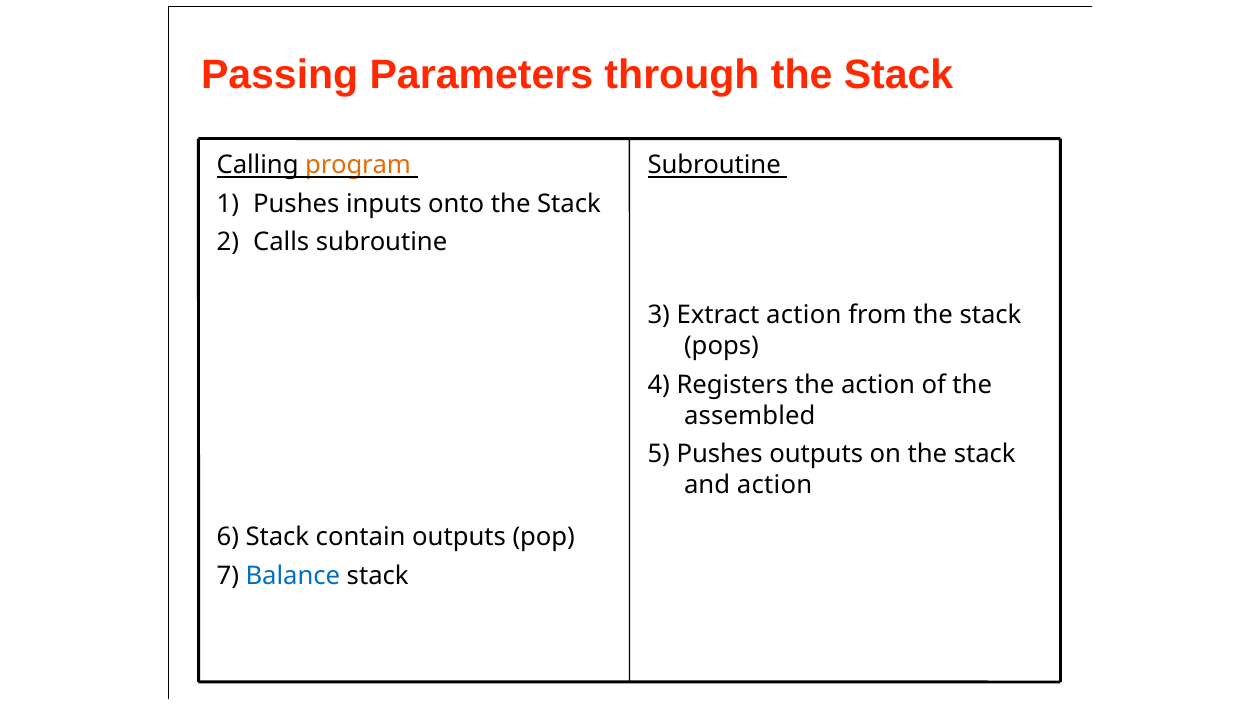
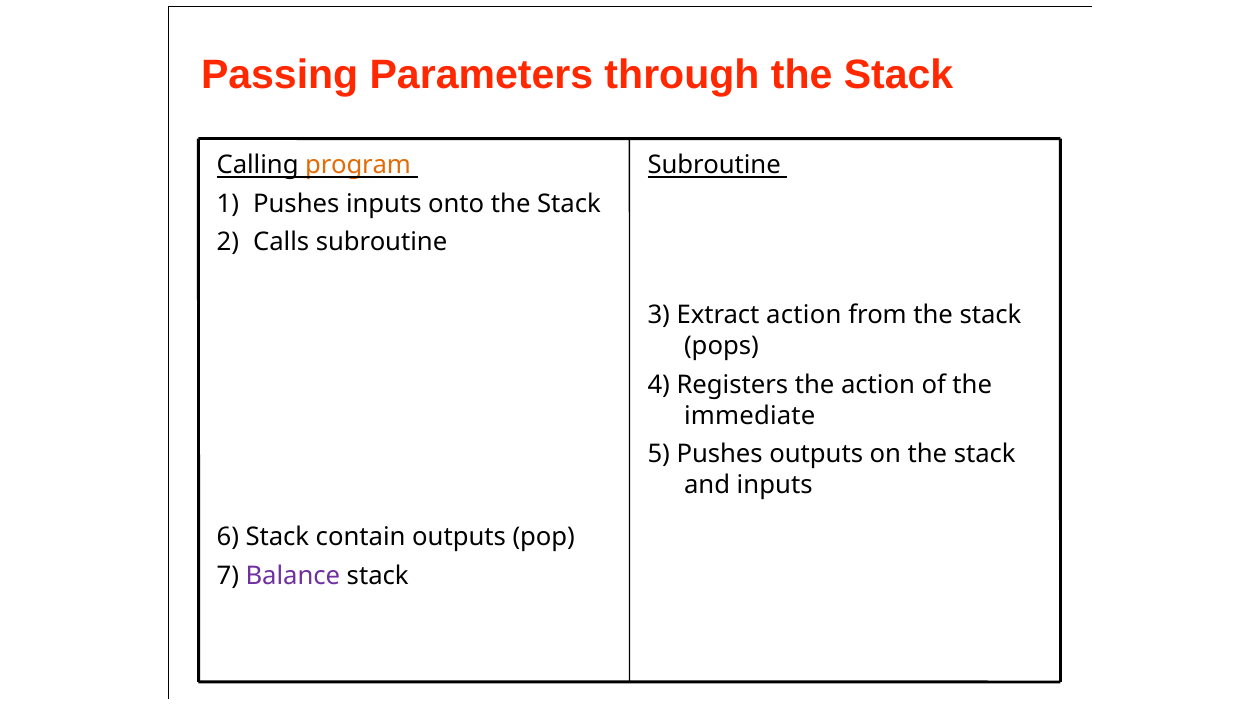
assembled: assembled -> immediate
and action: action -> inputs
Balance colour: blue -> purple
